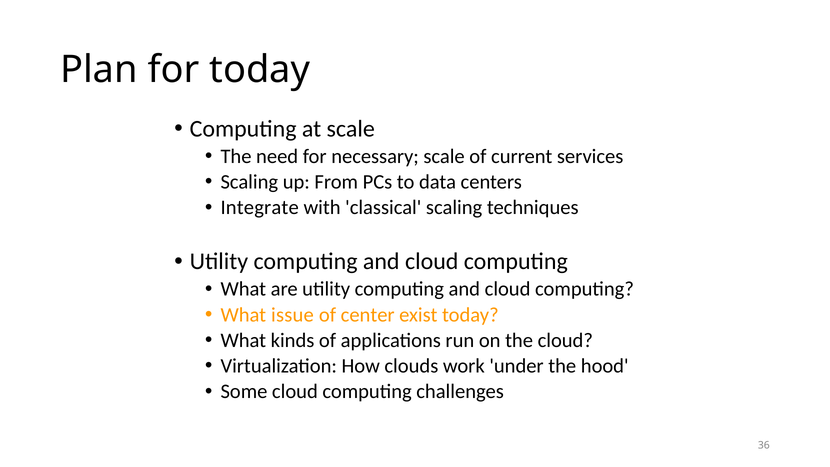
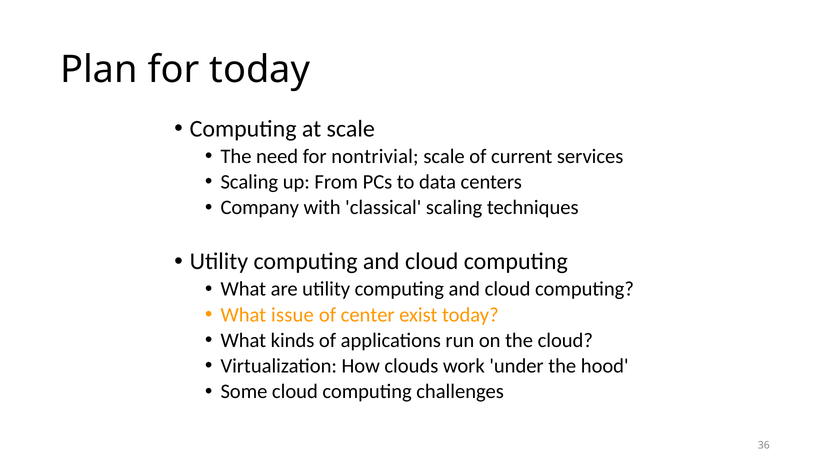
necessary: necessary -> nontrivial
Integrate: Integrate -> Company
